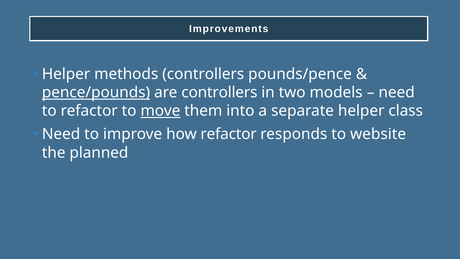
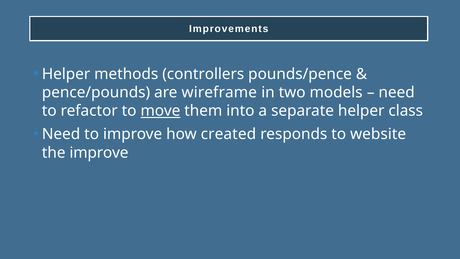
pence/pounds underline: present -> none
are controllers: controllers -> wireframe
how refactor: refactor -> created
the planned: planned -> improve
